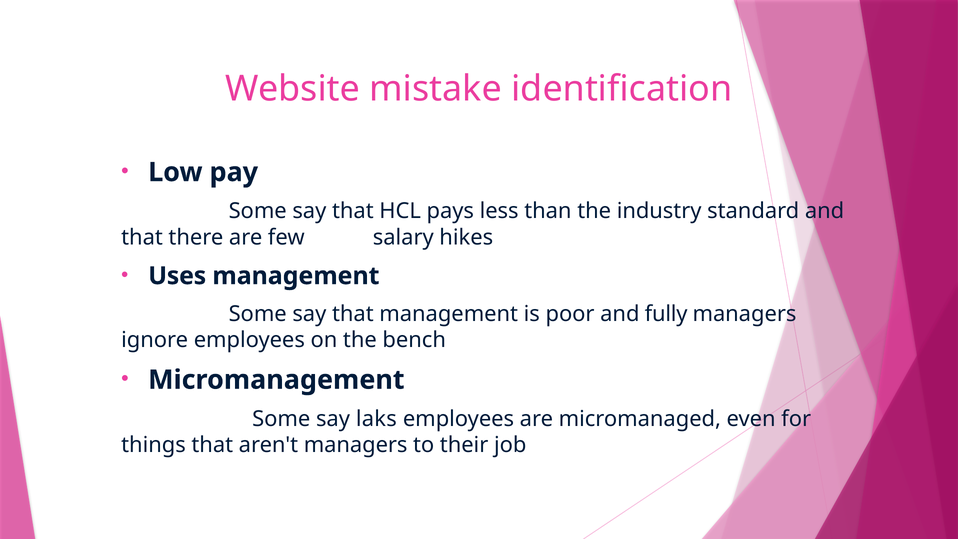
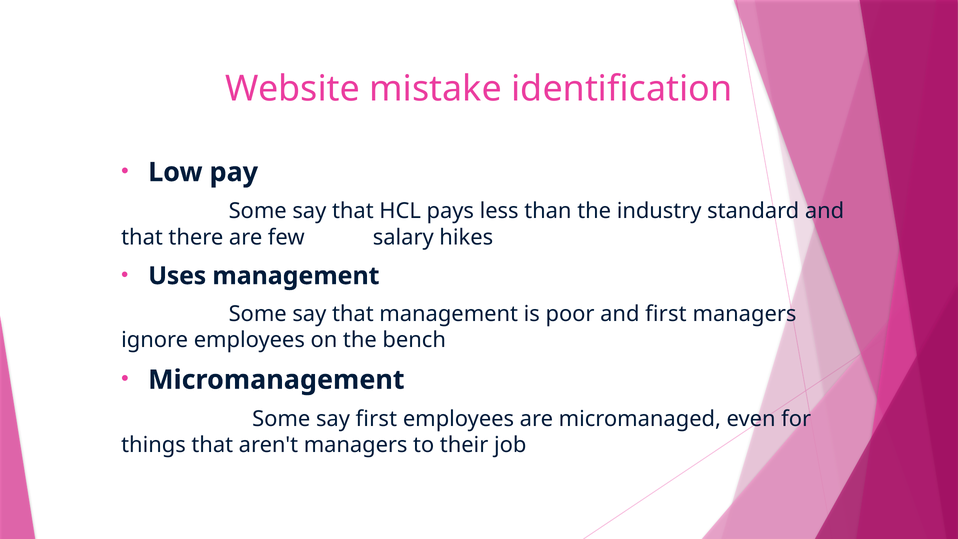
and fully: fully -> first
say laks: laks -> first
